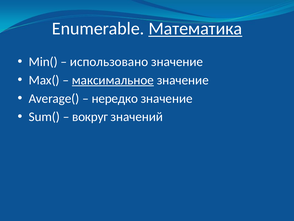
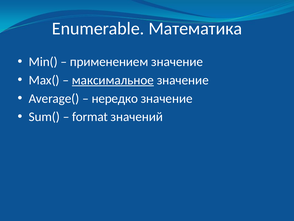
Математика underline: present -> none
использовано: использовано -> применением
вокруг: вокруг -> format
